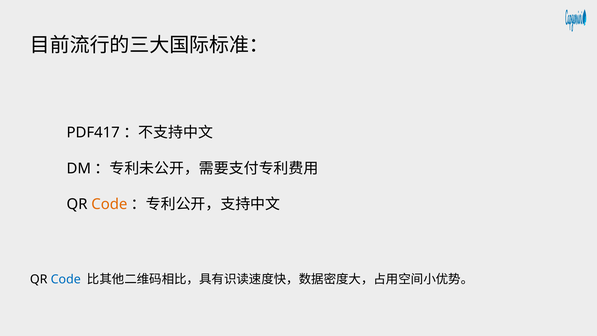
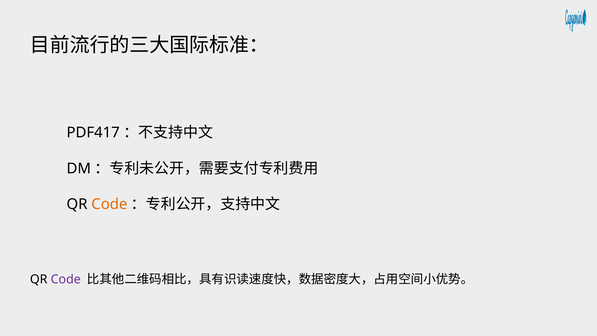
Code at (66, 279) colour: blue -> purple
